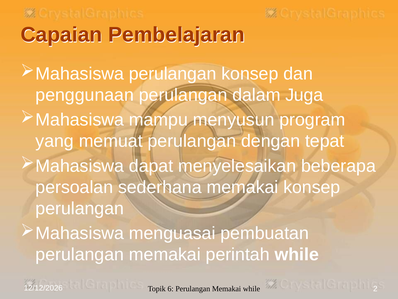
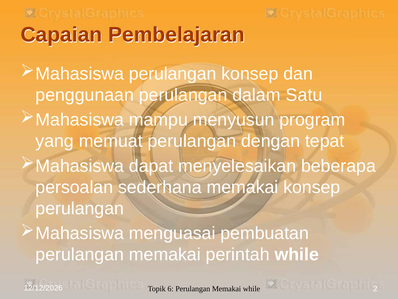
Juga: Juga -> Satu
